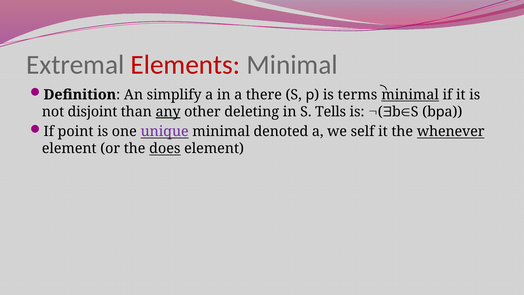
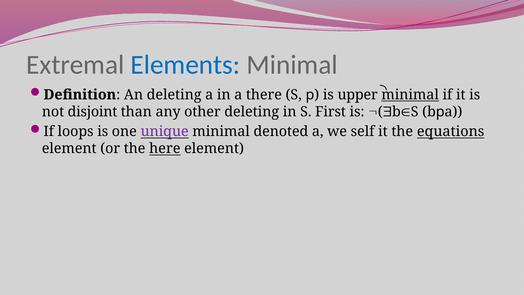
Elements colour: red -> blue
An simplify: simplify -> deleting
terms: terms -> upper
any underline: present -> none
Tells: Tells -> First
point: point -> loops
whenever: whenever -> equations
does: does -> here
